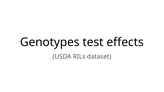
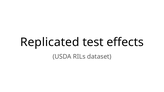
Genotypes: Genotypes -> Replicated
